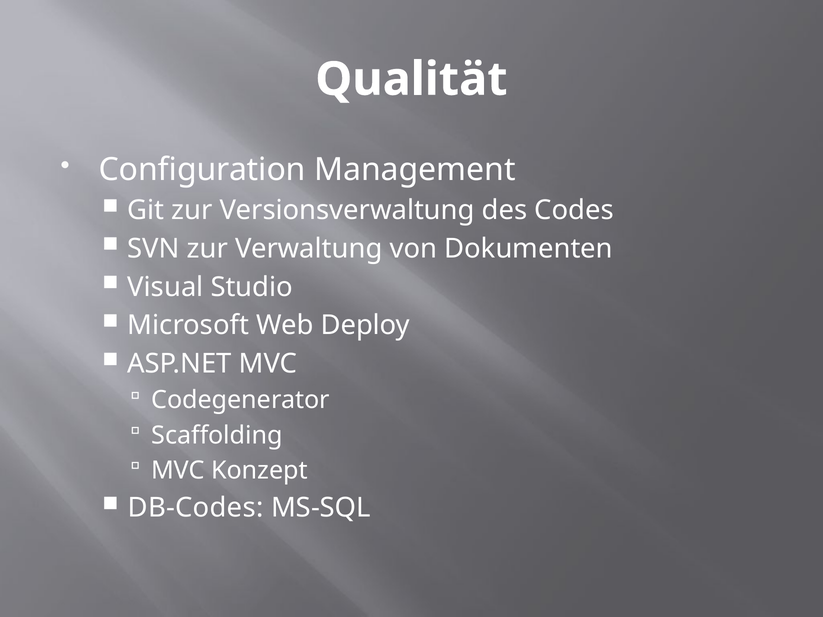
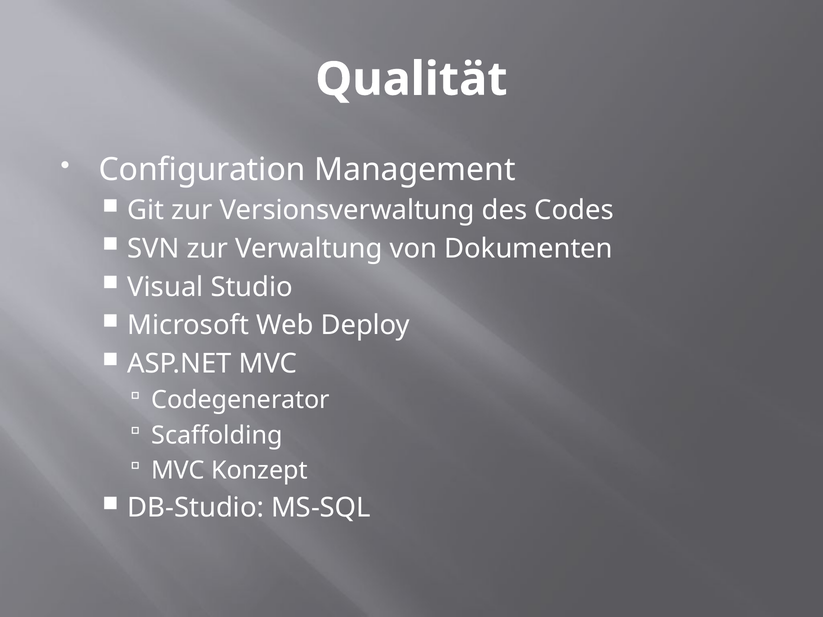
DB-Codes: DB-Codes -> DB-Studio
